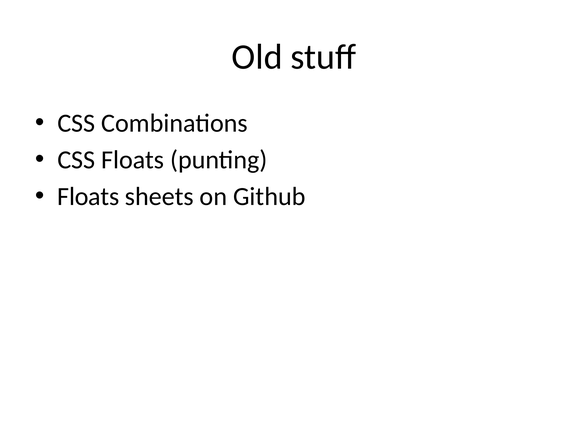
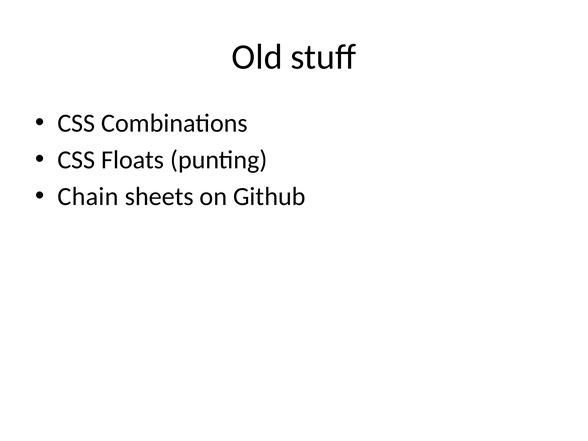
Floats at (88, 197): Floats -> Chain
